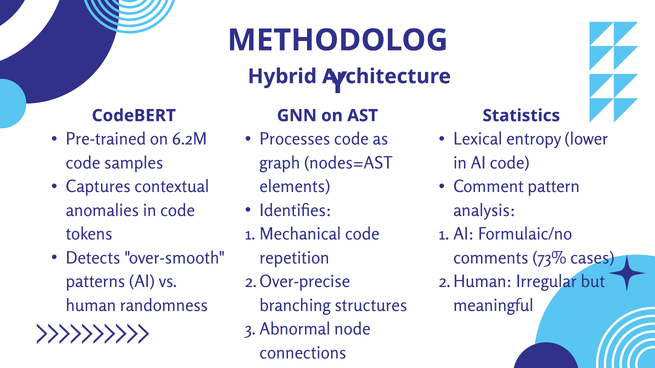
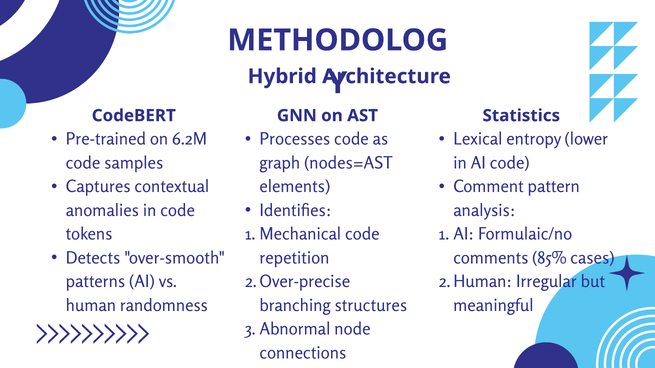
73%: 73% -> 85%
